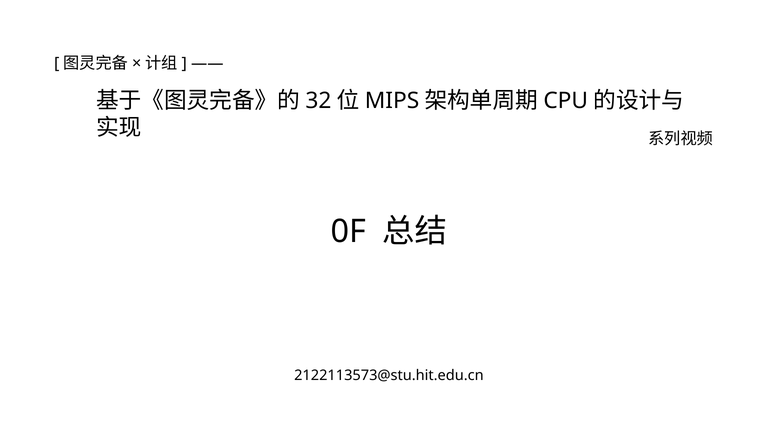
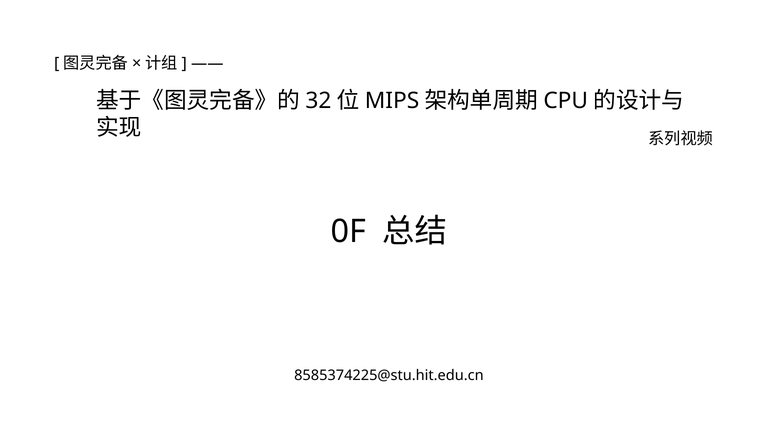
2122113573@stu.hit.edu.cn: 2122113573@stu.hit.edu.cn -> 8585374225@stu.hit.edu.cn
